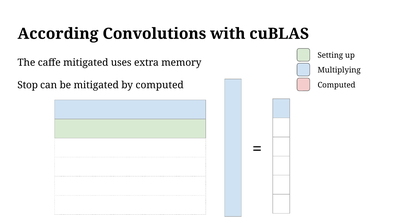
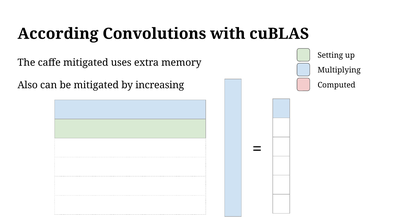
Stop: Stop -> Also
by computed: computed -> increasing
